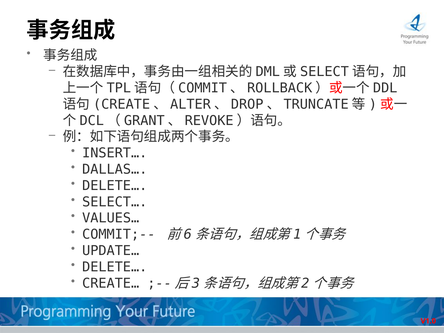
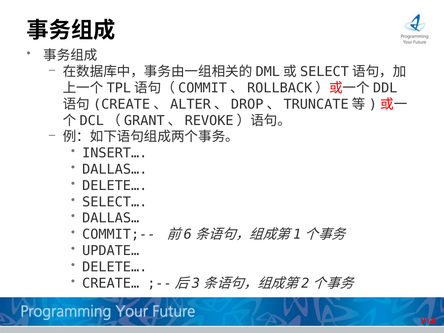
VALUES… at (111, 218): VALUES… -> DALLAS…
